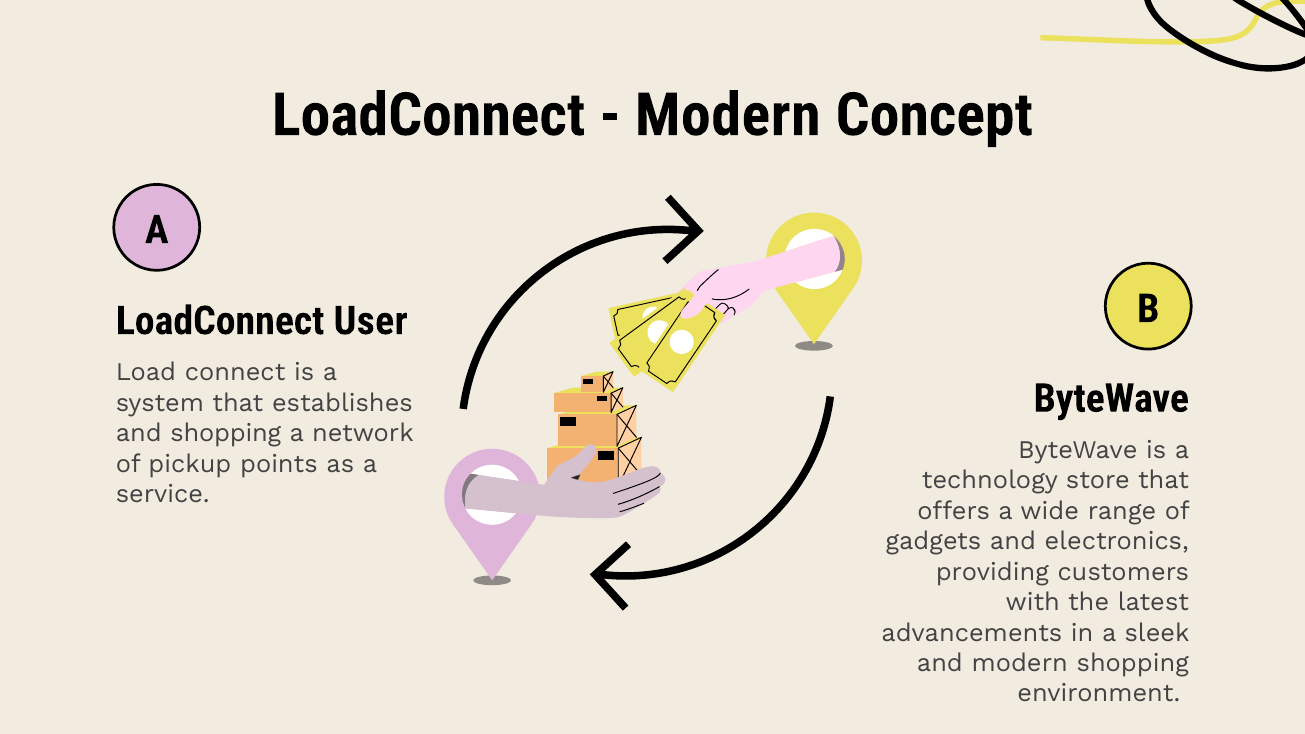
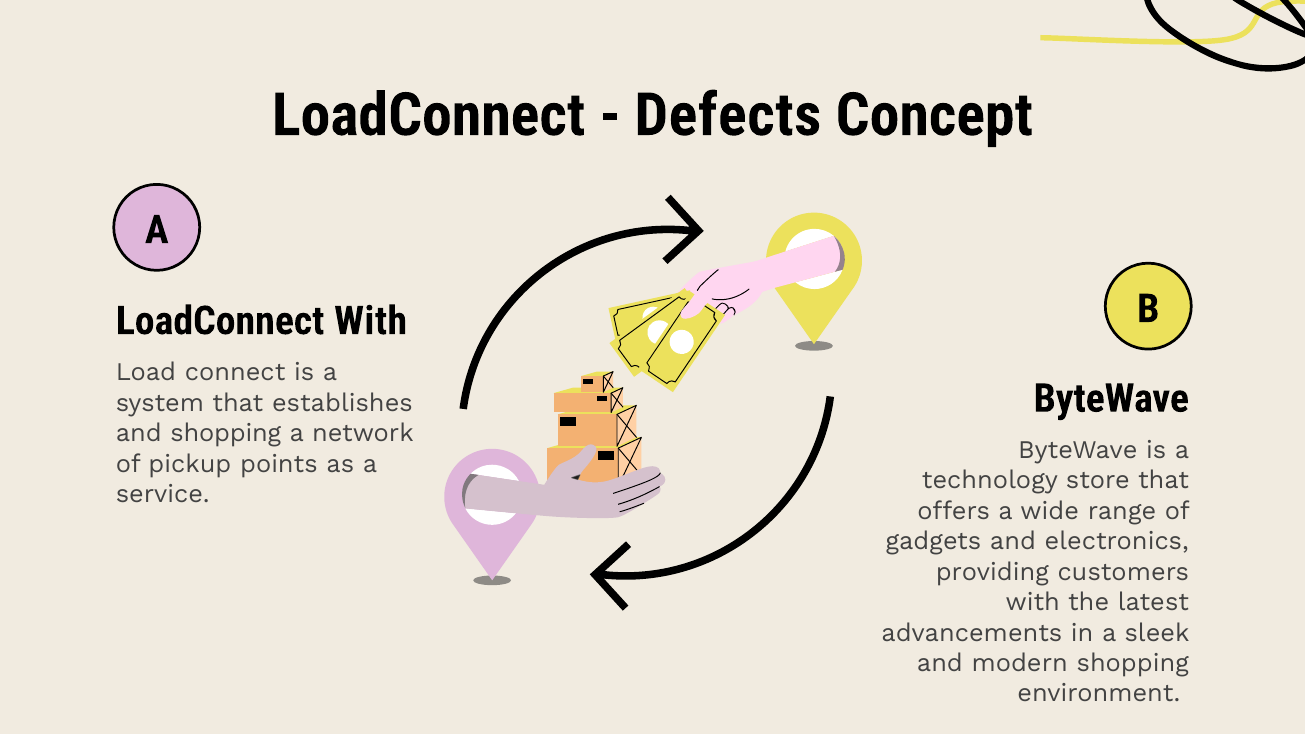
Modern at (728, 115): Modern -> Defects
LoadConnect User: User -> With
